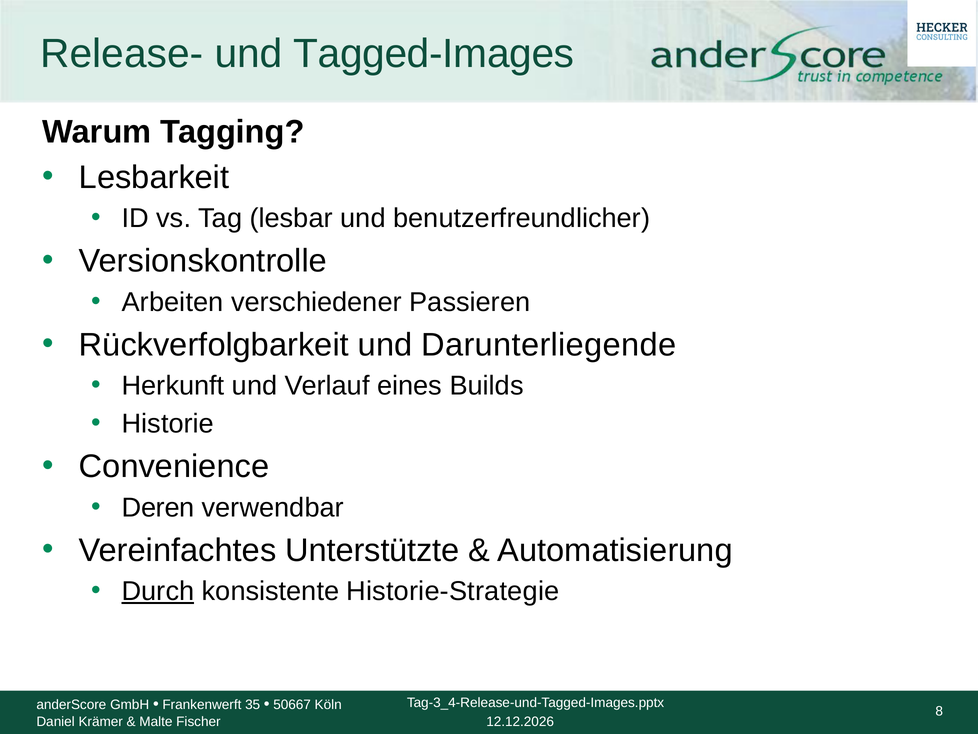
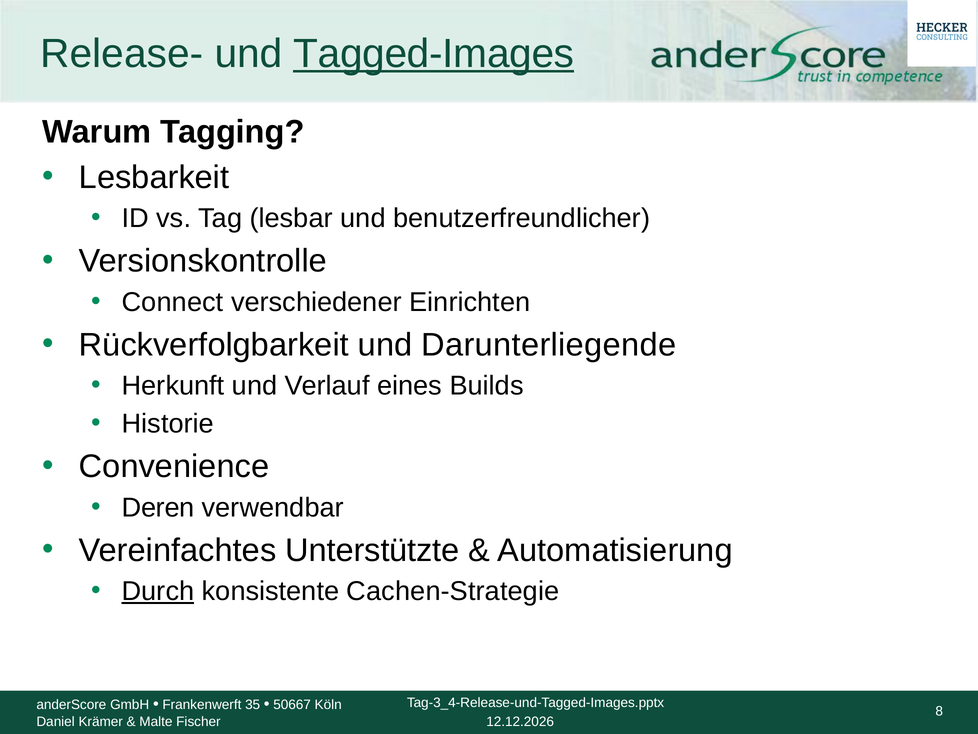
Tagged-Images underline: none -> present
Arbeiten: Arbeiten -> Connect
Passieren: Passieren -> Einrichten
Historie-Strategie: Historie-Strategie -> Cachen-Strategie
